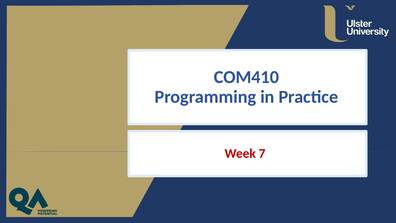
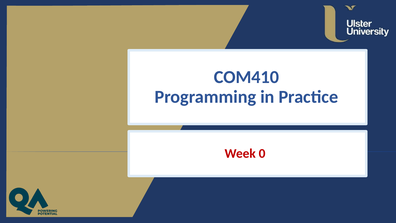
7: 7 -> 0
